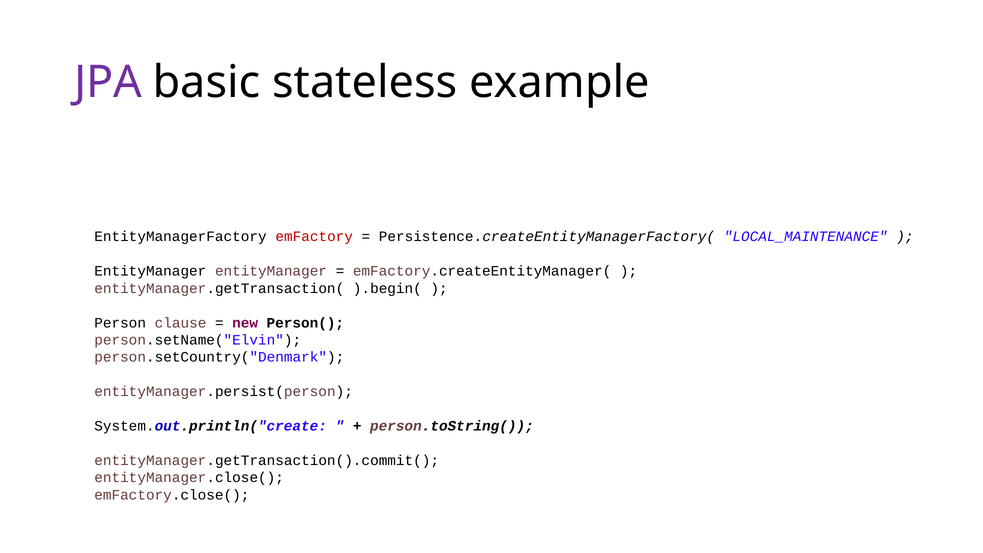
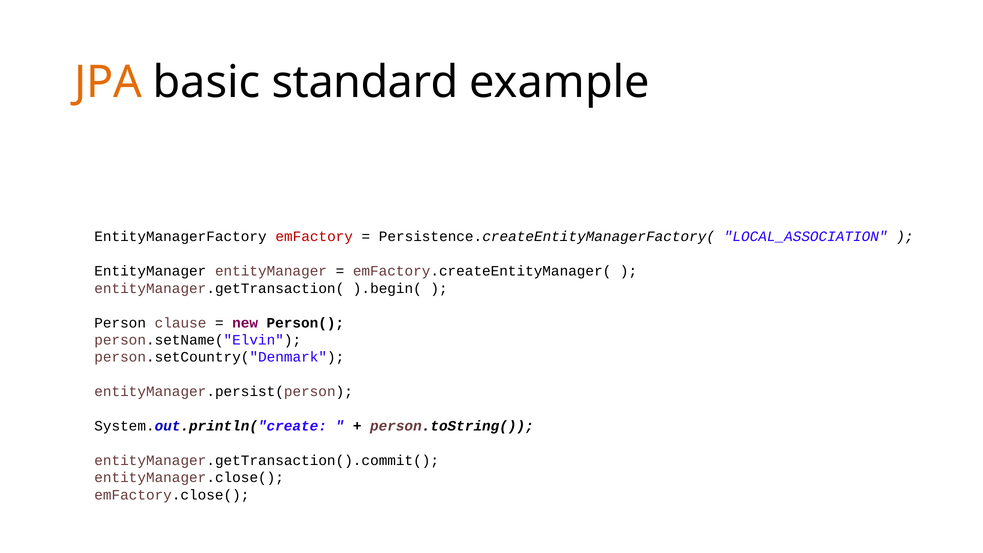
JPA colour: purple -> orange
stateless: stateless -> standard
LOCAL_MAINTENANCE: LOCAL_MAINTENANCE -> LOCAL_ASSOCIATION
